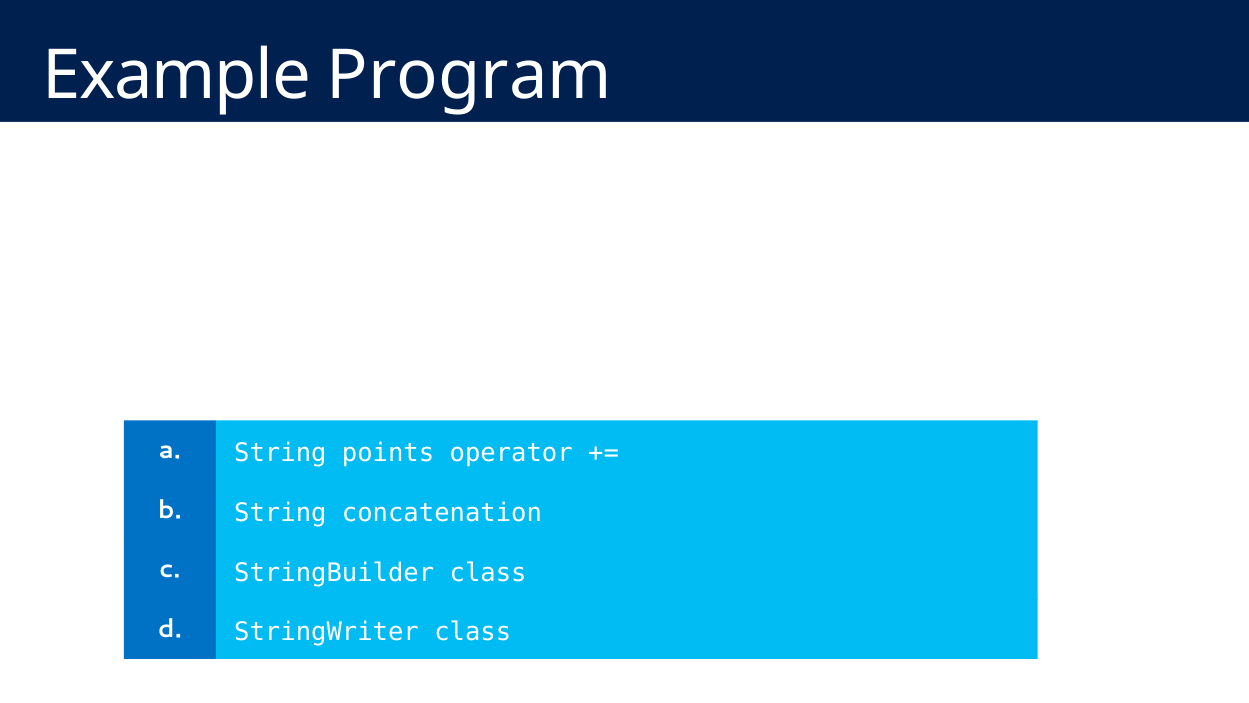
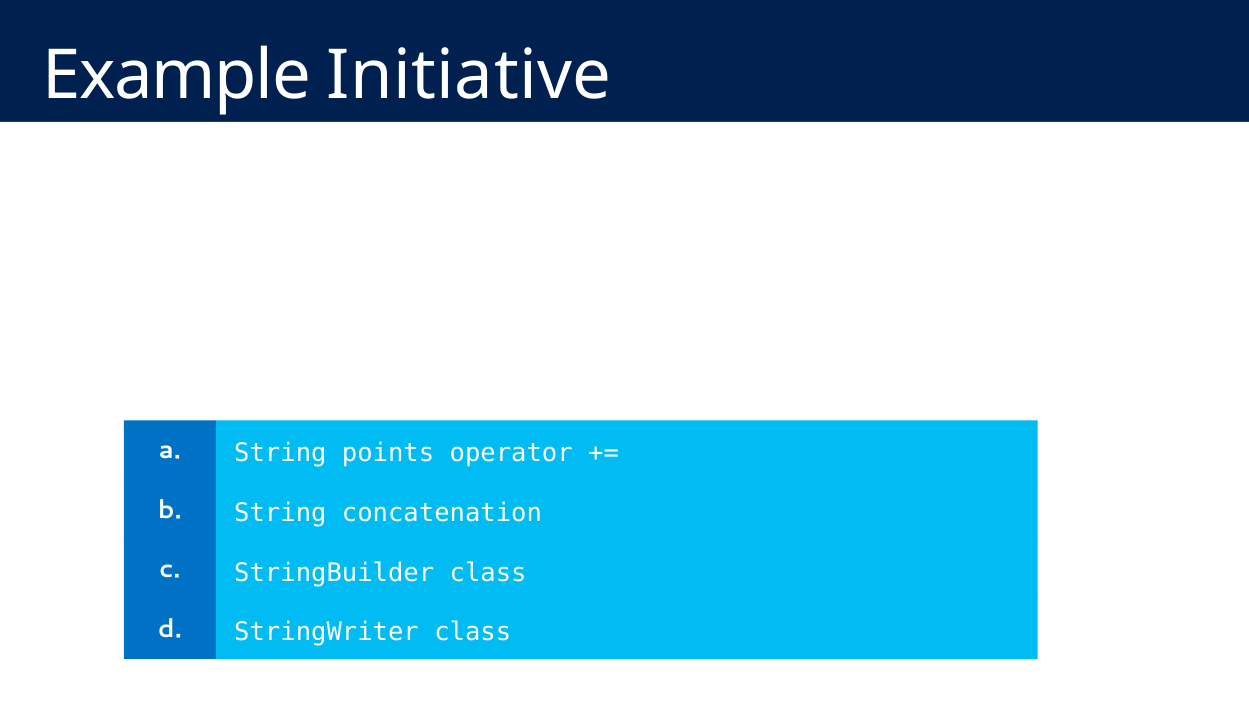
Program: Program -> Initiative
